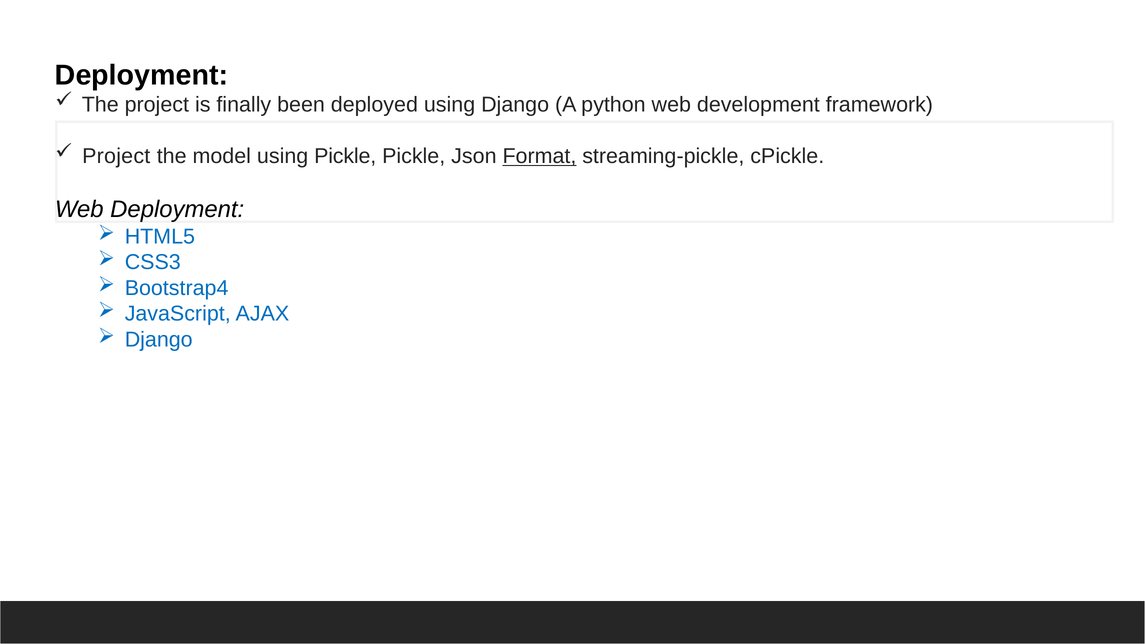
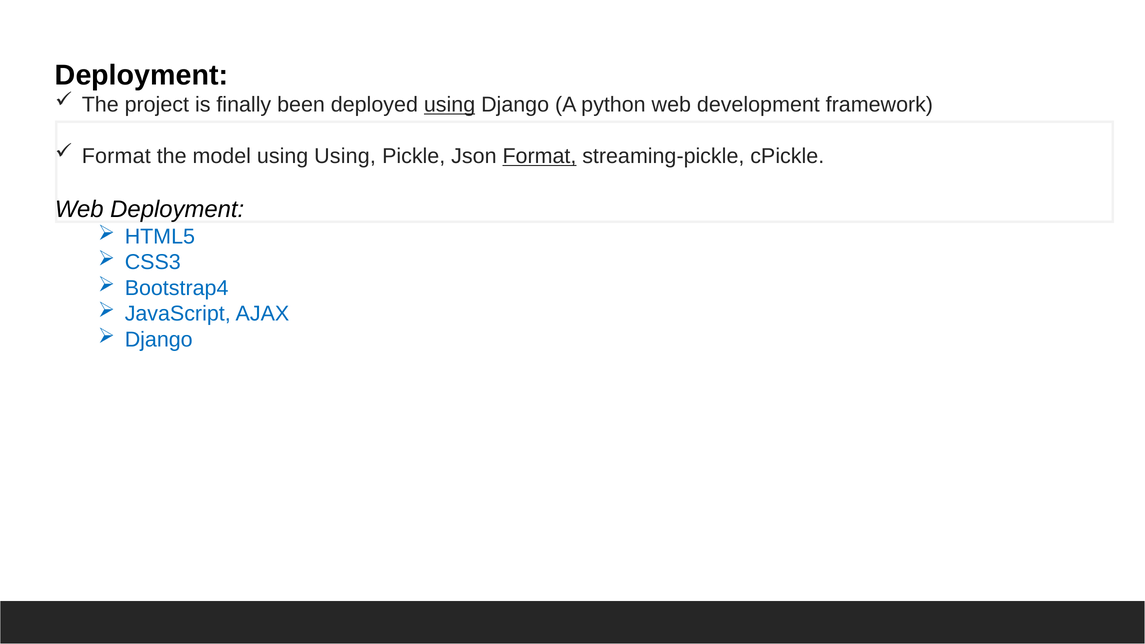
using at (450, 105) underline: none -> present
Project at (116, 156): Project -> Format
using Pickle: Pickle -> Using
